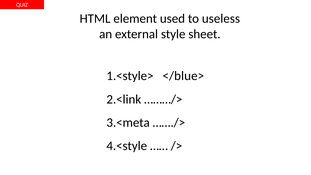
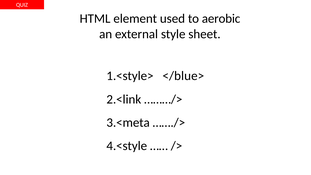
useless: useless -> aerobic
